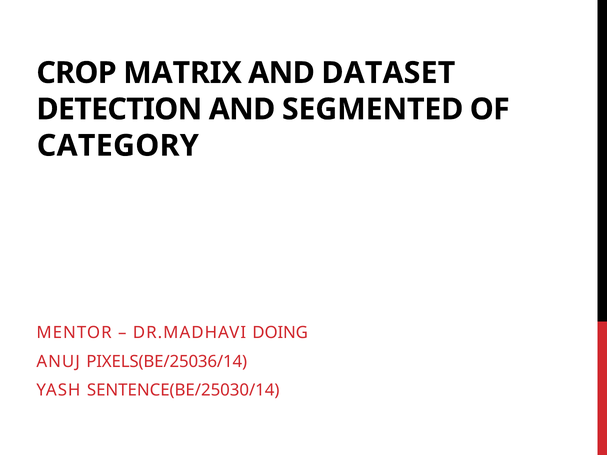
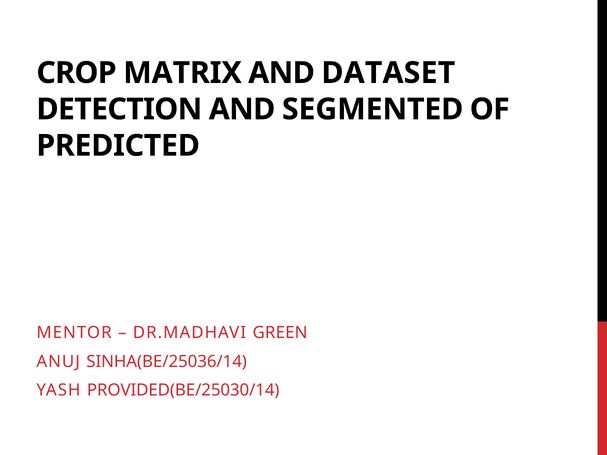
CATEGORY: CATEGORY -> PREDICTED
DOING: DOING -> GREEN
PIXELS(BE/25036/14: PIXELS(BE/25036/14 -> SINHA(BE/25036/14
SENTENCE(BE/25030/14: SENTENCE(BE/25030/14 -> PROVIDED(BE/25030/14
